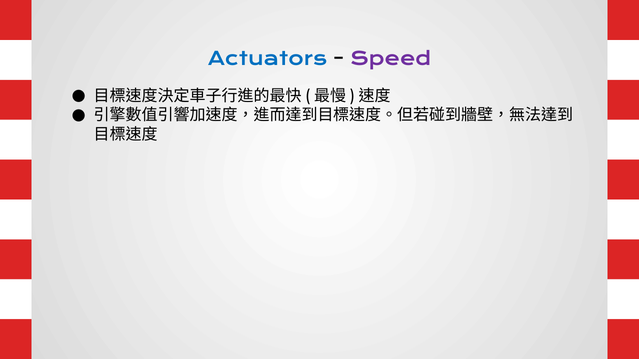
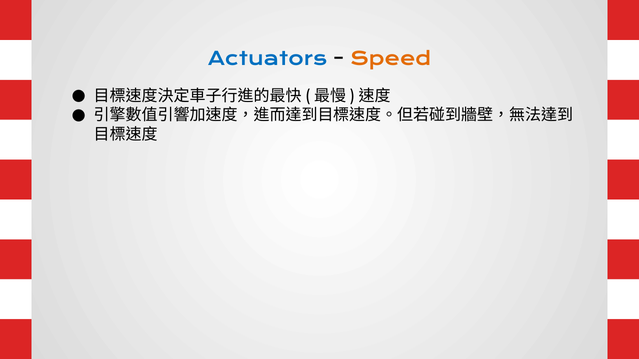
Speed colour: purple -> orange
